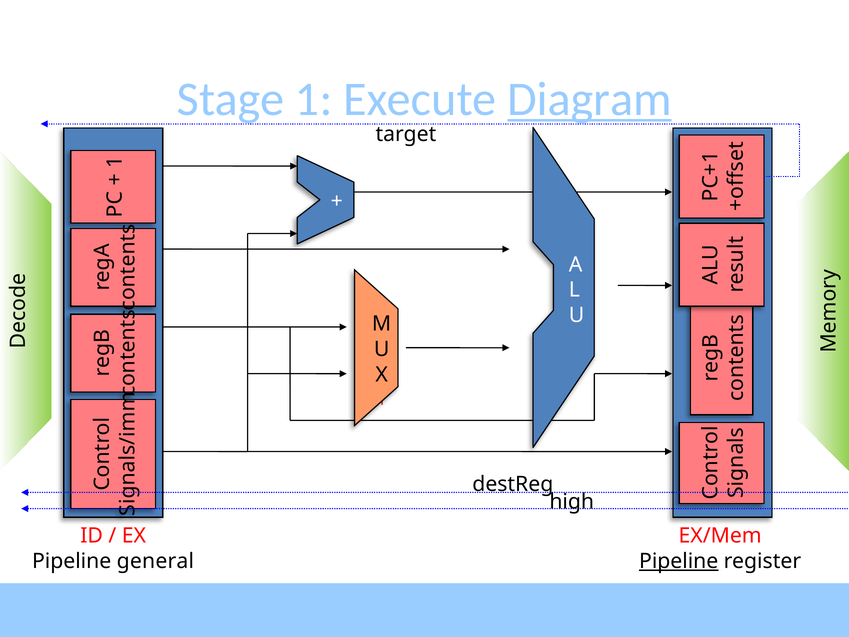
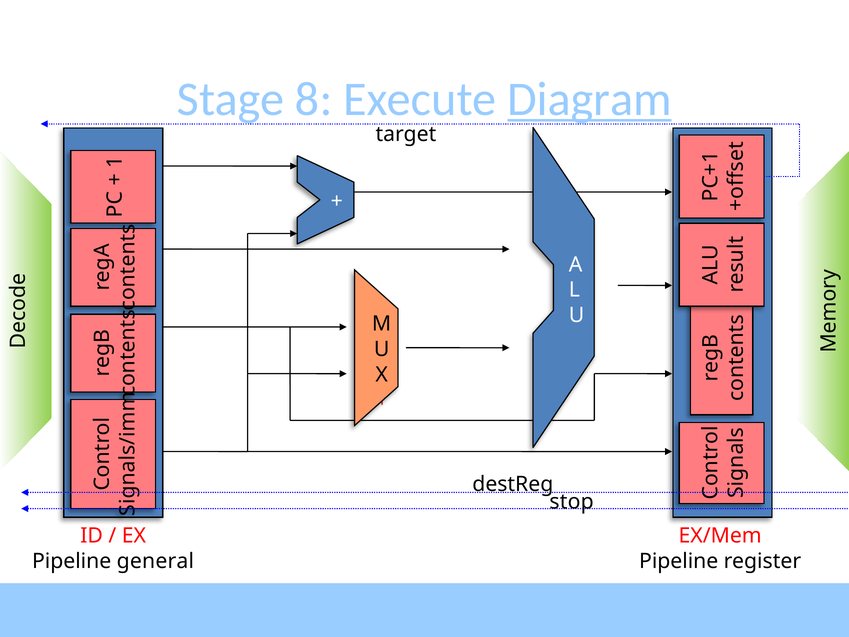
Stage 1: 1 -> 8
high: high -> stop
Pipeline at (679, 561) underline: present -> none
